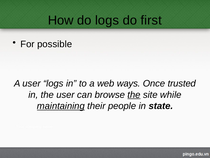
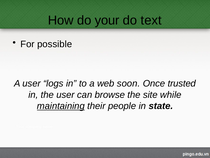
do logs: logs -> your
first: first -> text
ways: ways -> soon
the at (134, 94) underline: present -> none
